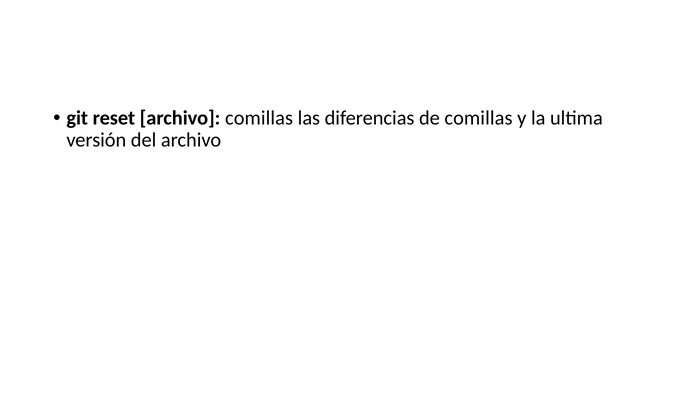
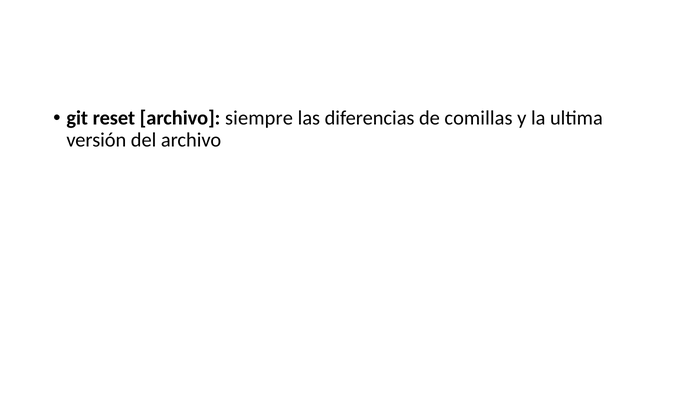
archivo comillas: comillas -> siempre
